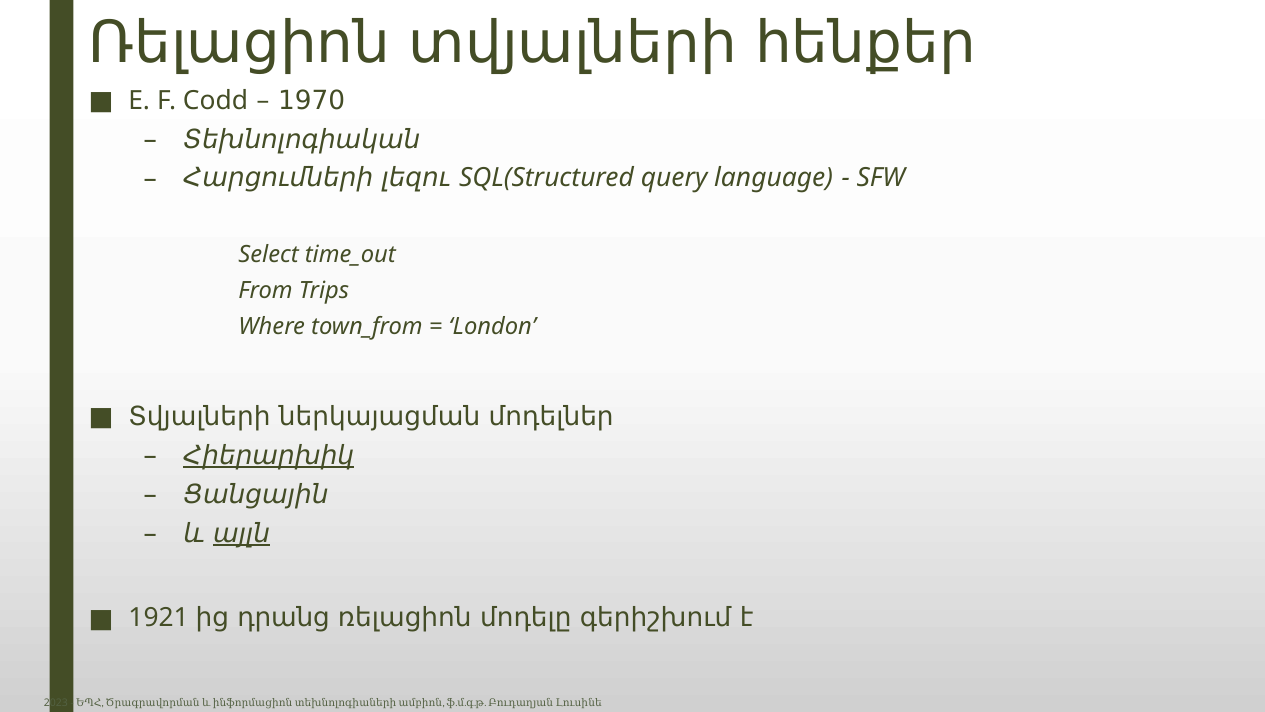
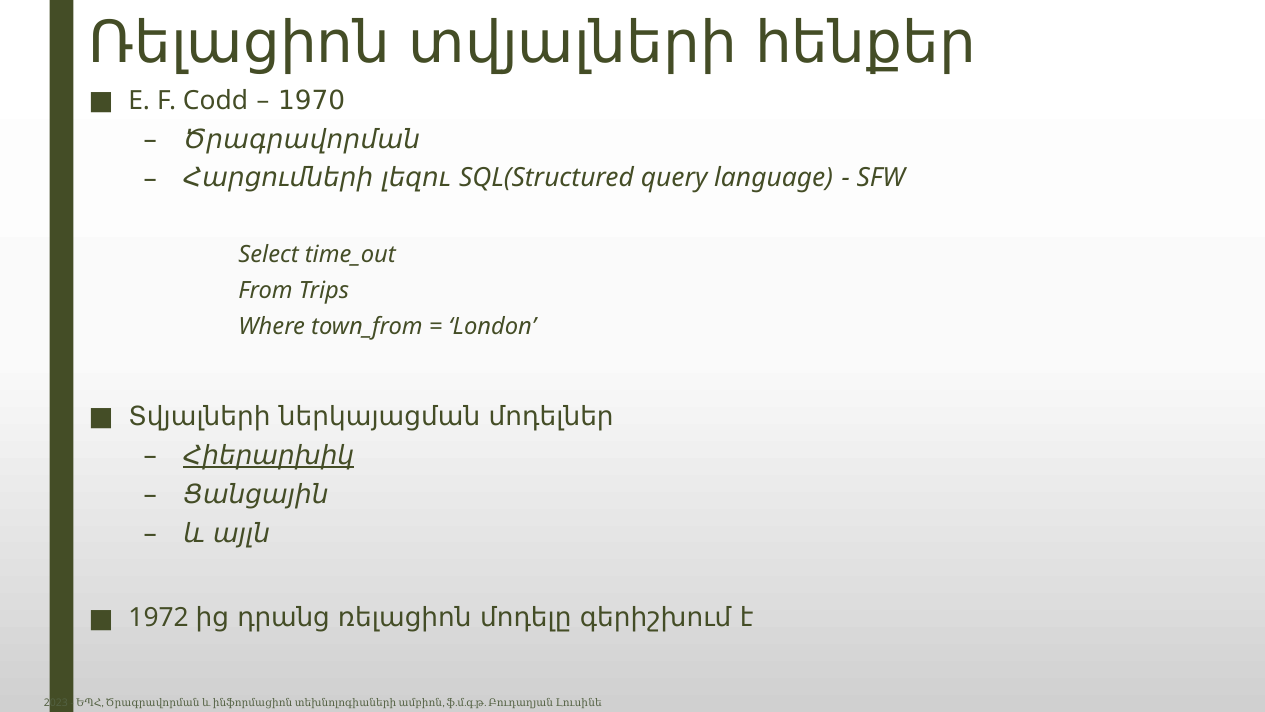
Տեխնոլոգիական: Տեխնոլոգիական -> Ծրագրավորման
այլն underline: present -> none
1921: 1921 -> 1972
